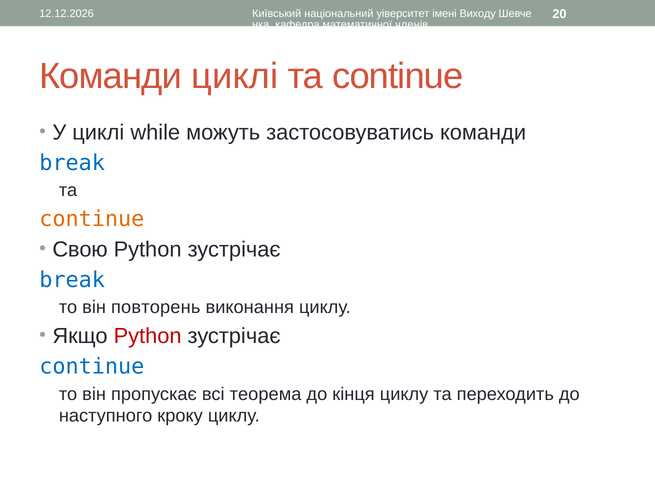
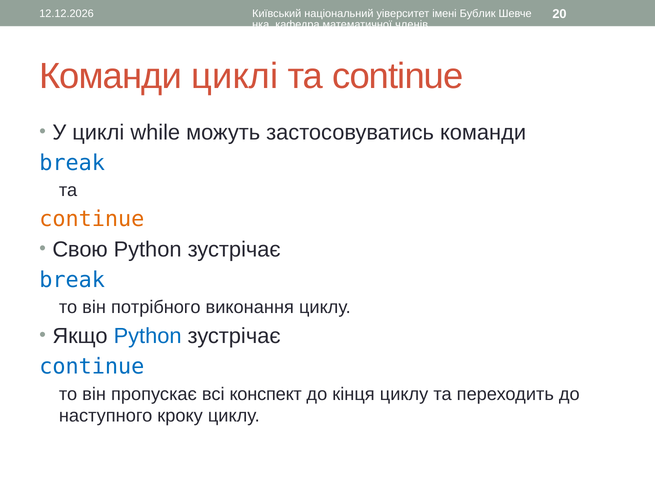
Виходу: Виходу -> Бублик
повторень: повторень -> потрібного
Python at (148, 336) colour: red -> blue
теорема: теорема -> конспект
